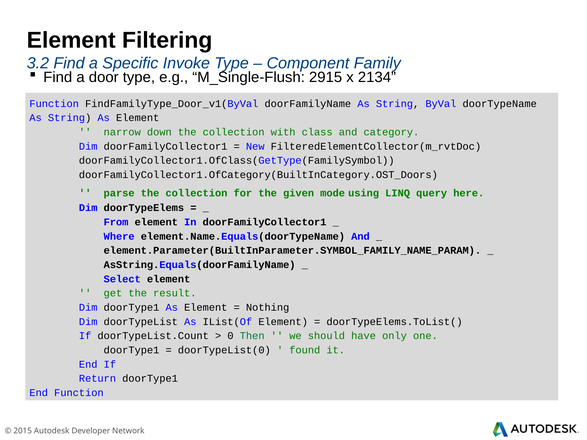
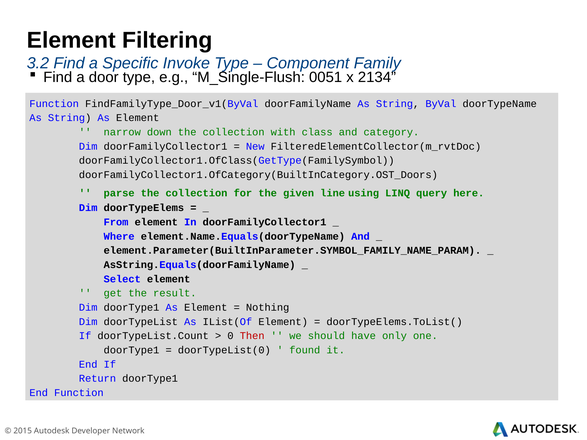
2915: 2915 -> 0051
mode: mode -> line
Then colour: green -> red
